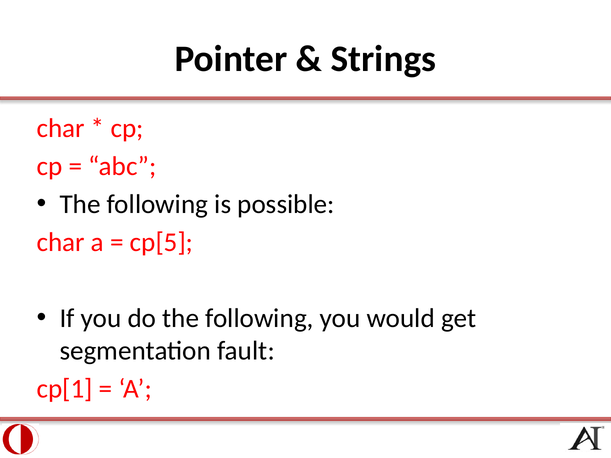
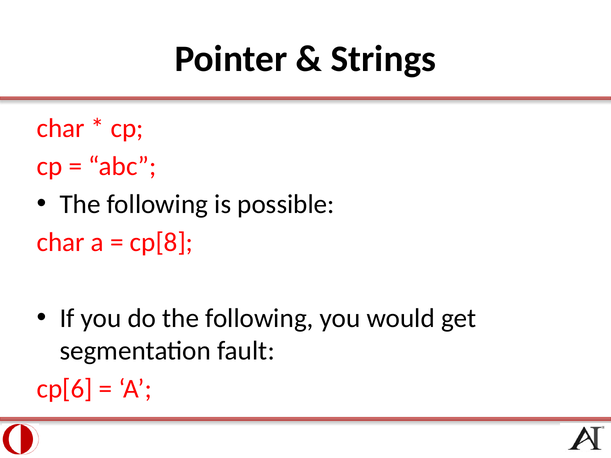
cp[5: cp[5 -> cp[8
cp[1: cp[1 -> cp[6
